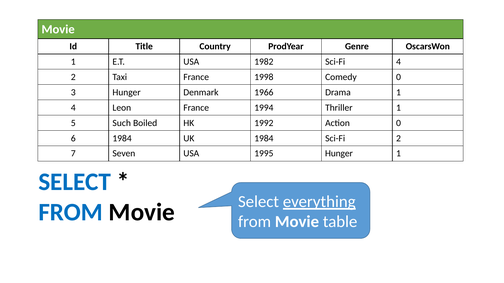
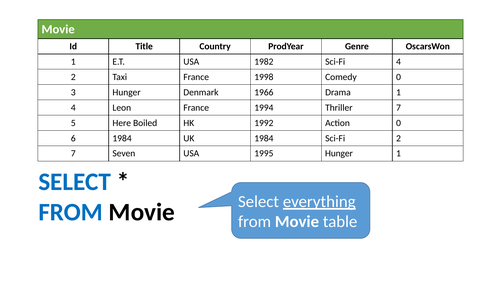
Thriller 1: 1 -> 7
Such: Such -> Here
